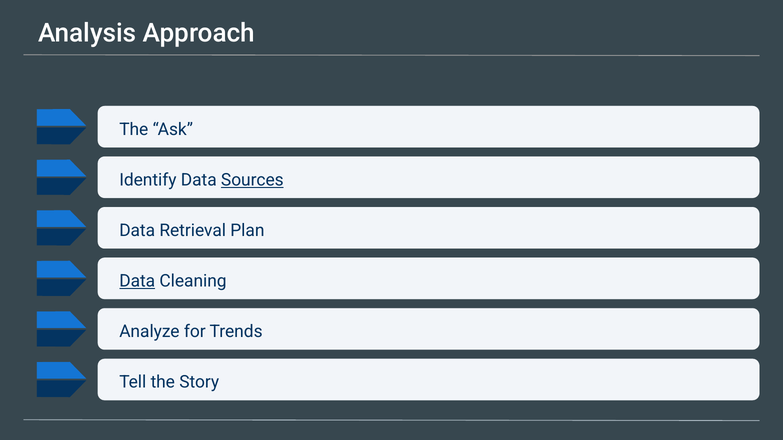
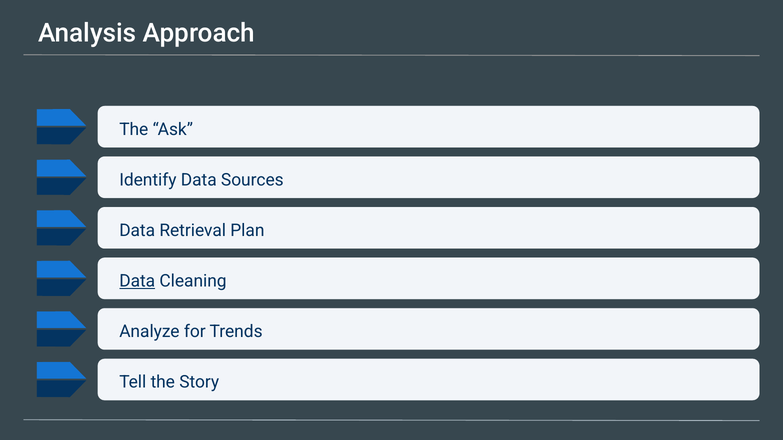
Sources underline: present -> none
